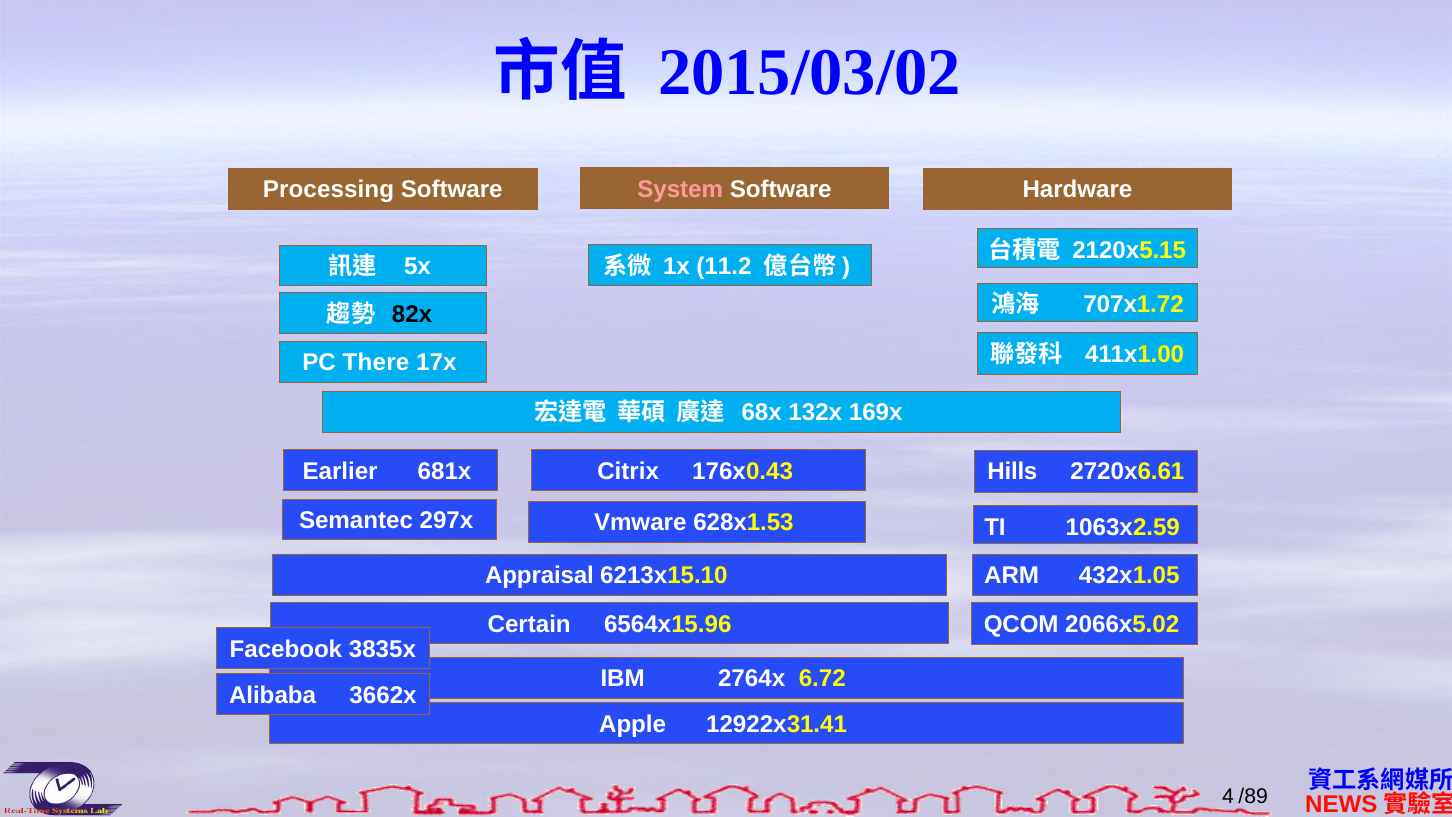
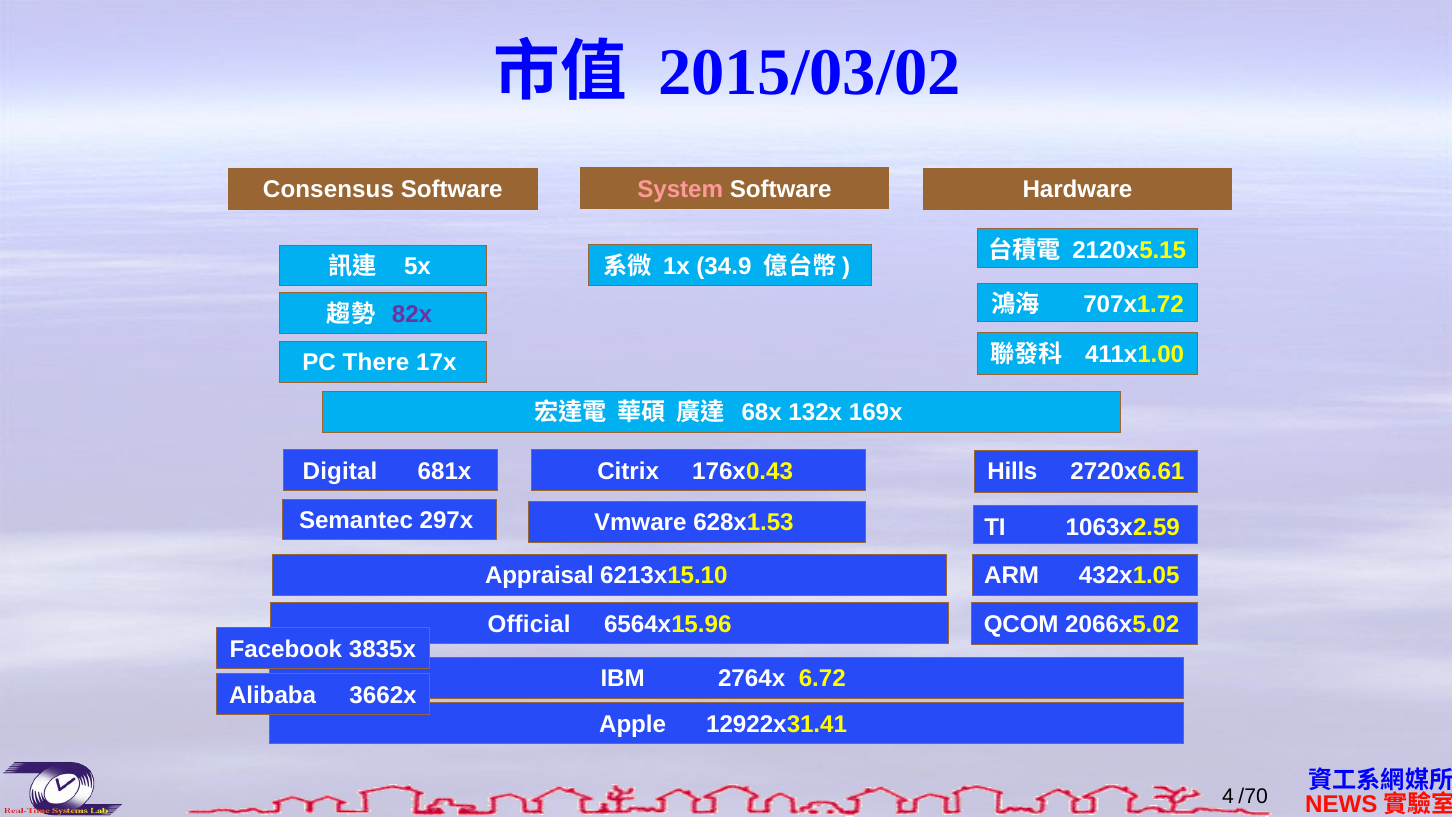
Processing: Processing -> Consensus
11.2: 11.2 -> 34.9
82x colour: black -> purple
Earlier: Earlier -> Digital
Certain: Certain -> Official
/89: /89 -> /70
